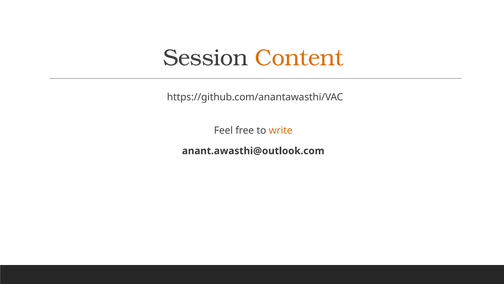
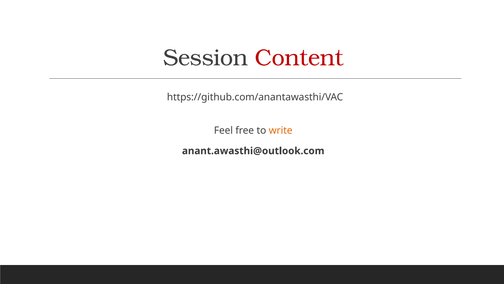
Content colour: orange -> red
